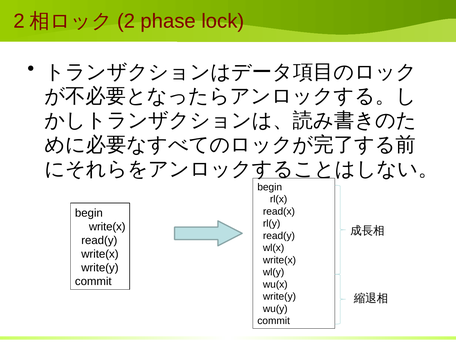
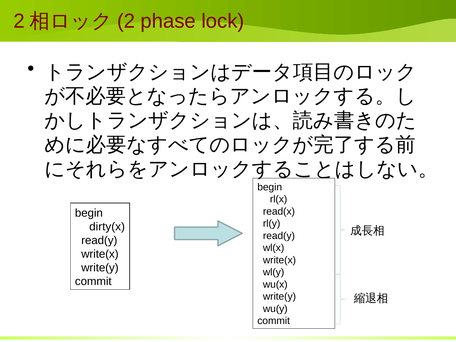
write(x at (107, 227): write(x -> dirty(x
